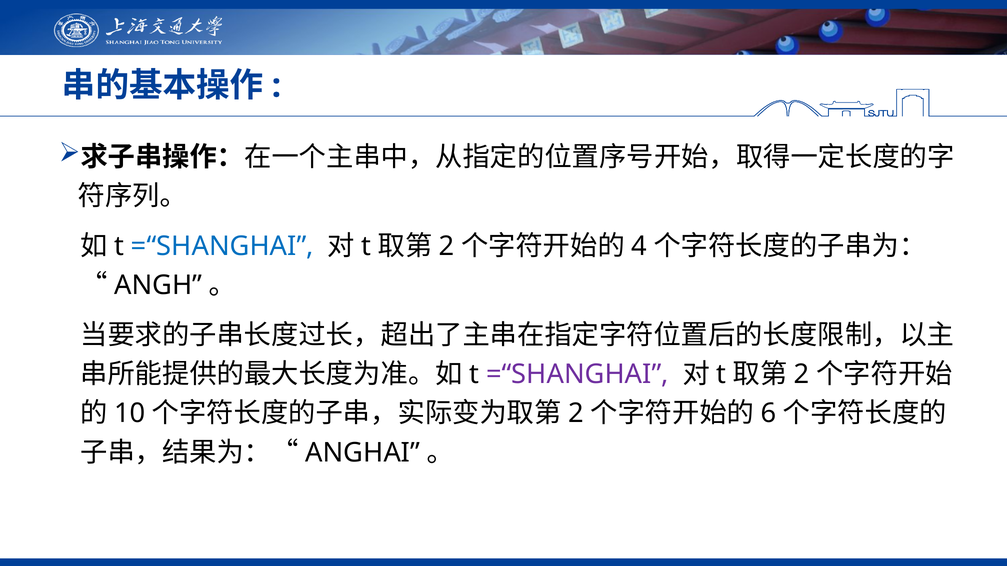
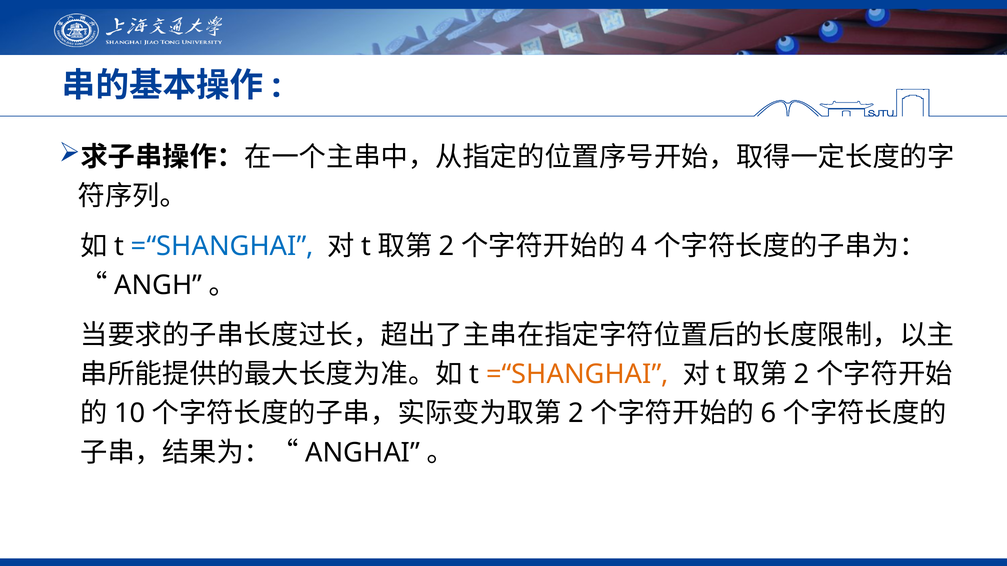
=“SHANGHAI at (577, 375) colour: purple -> orange
